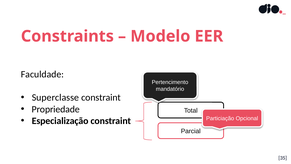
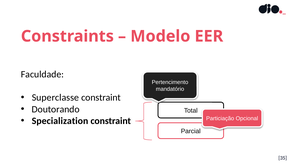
Propriedade: Propriedade -> Doutorando
Especialização: Especialização -> Specialization
